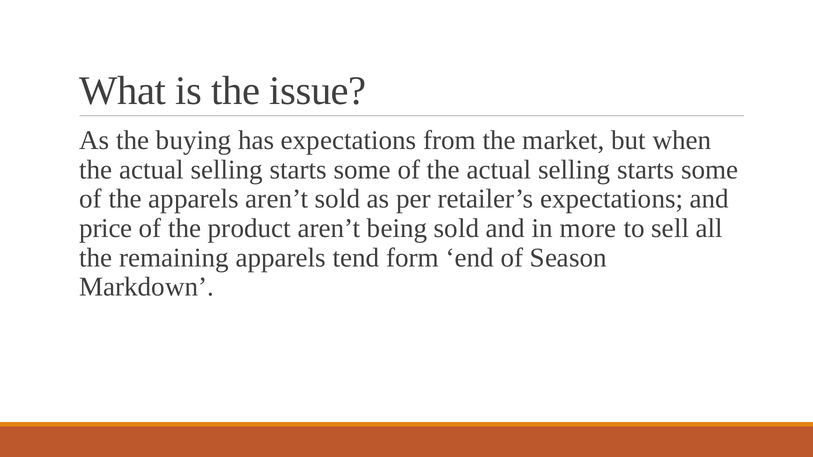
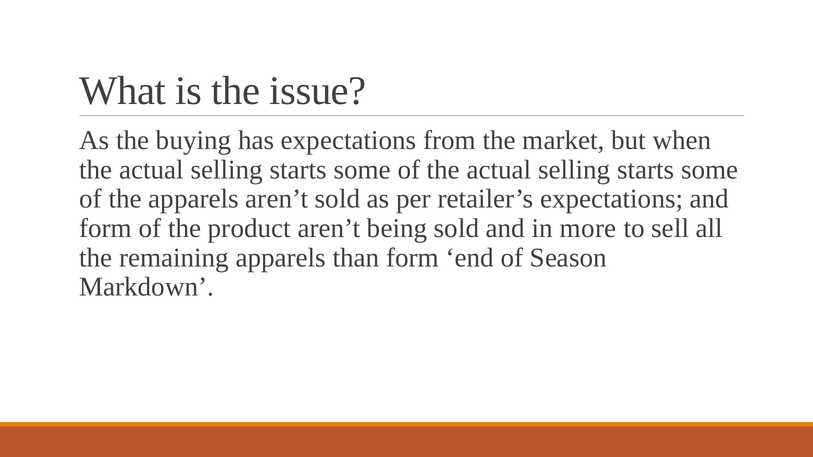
price at (106, 228): price -> form
tend: tend -> than
